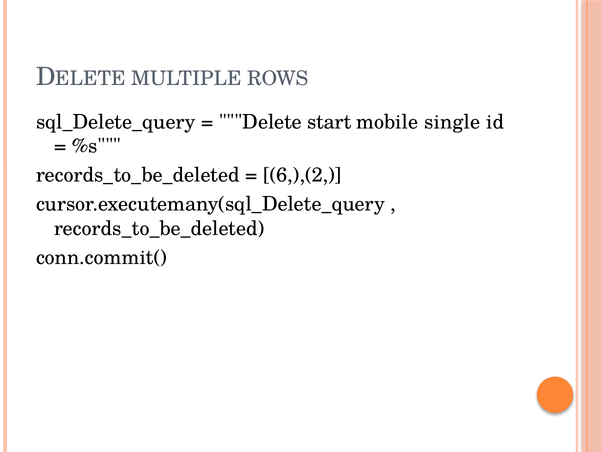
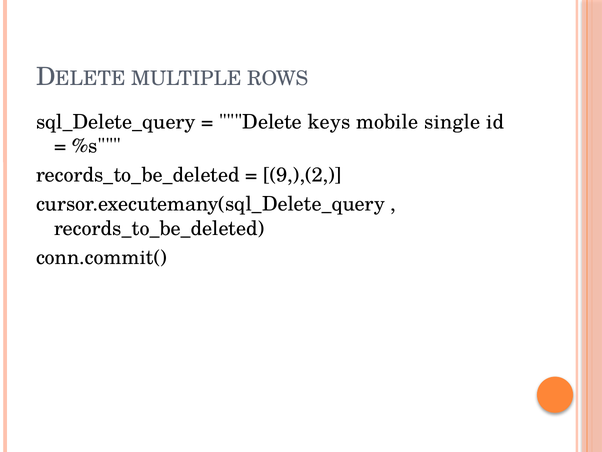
start: start -> keys
6,),(2: 6,),(2 -> 9,),(2
